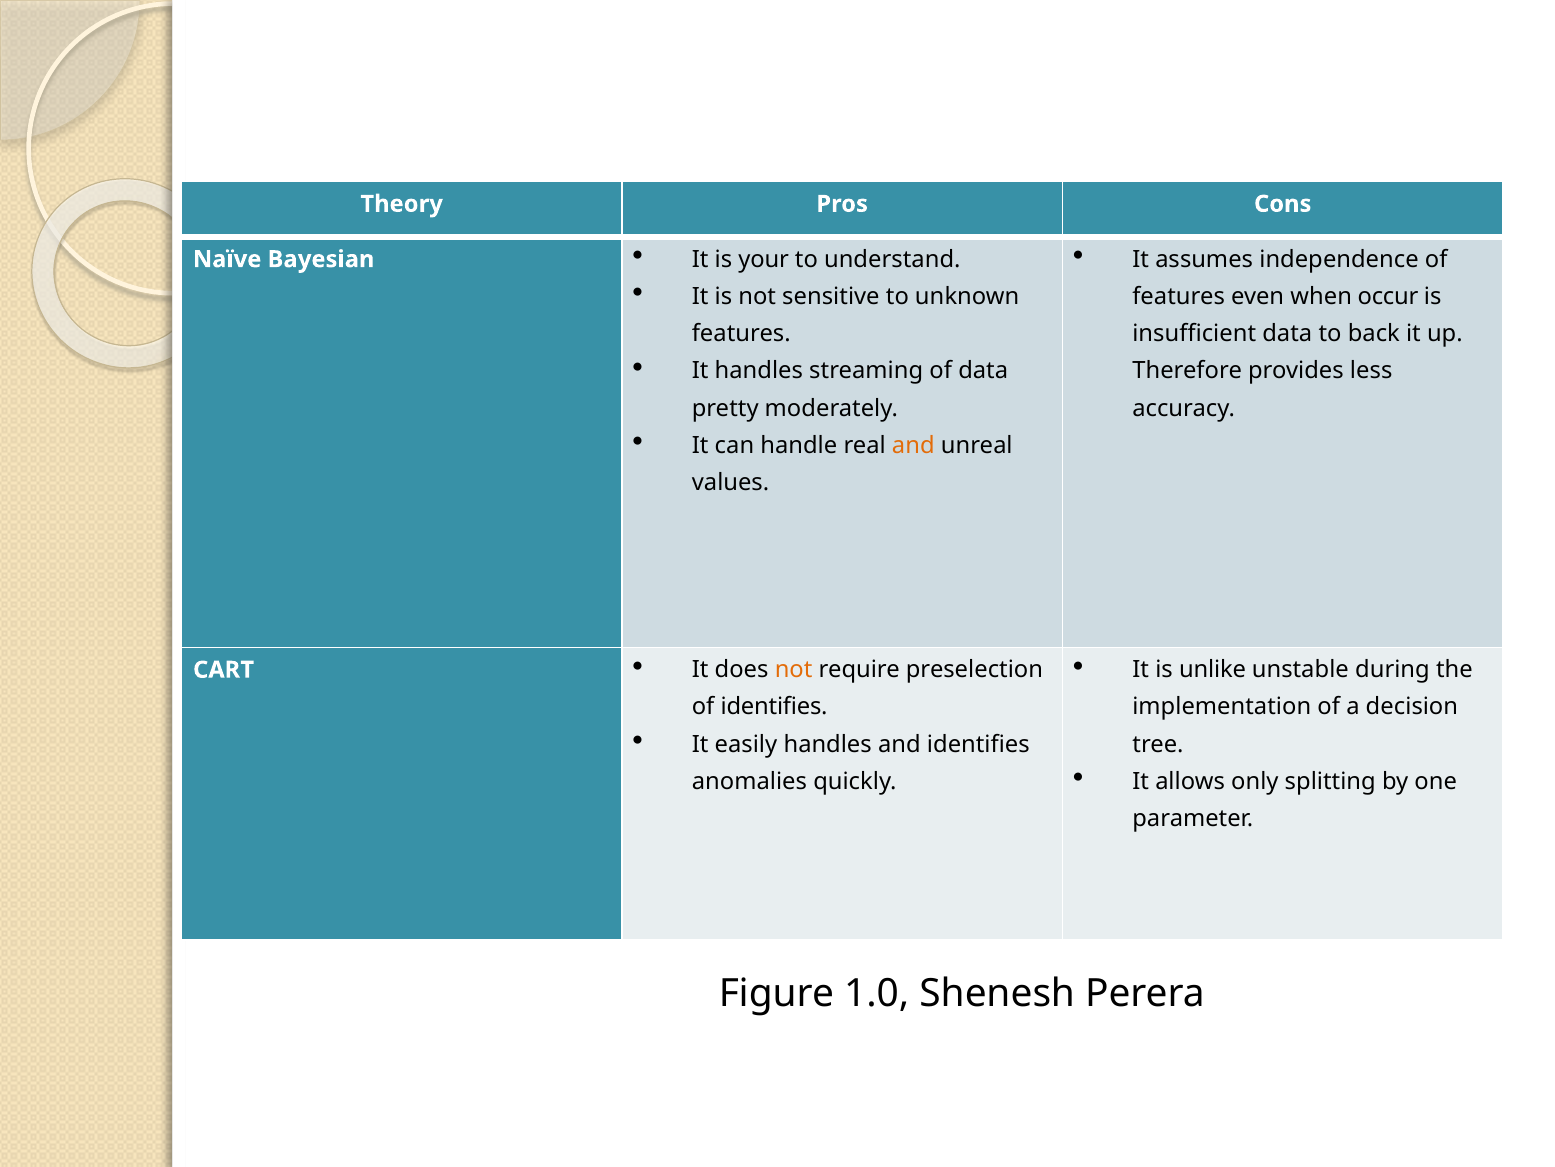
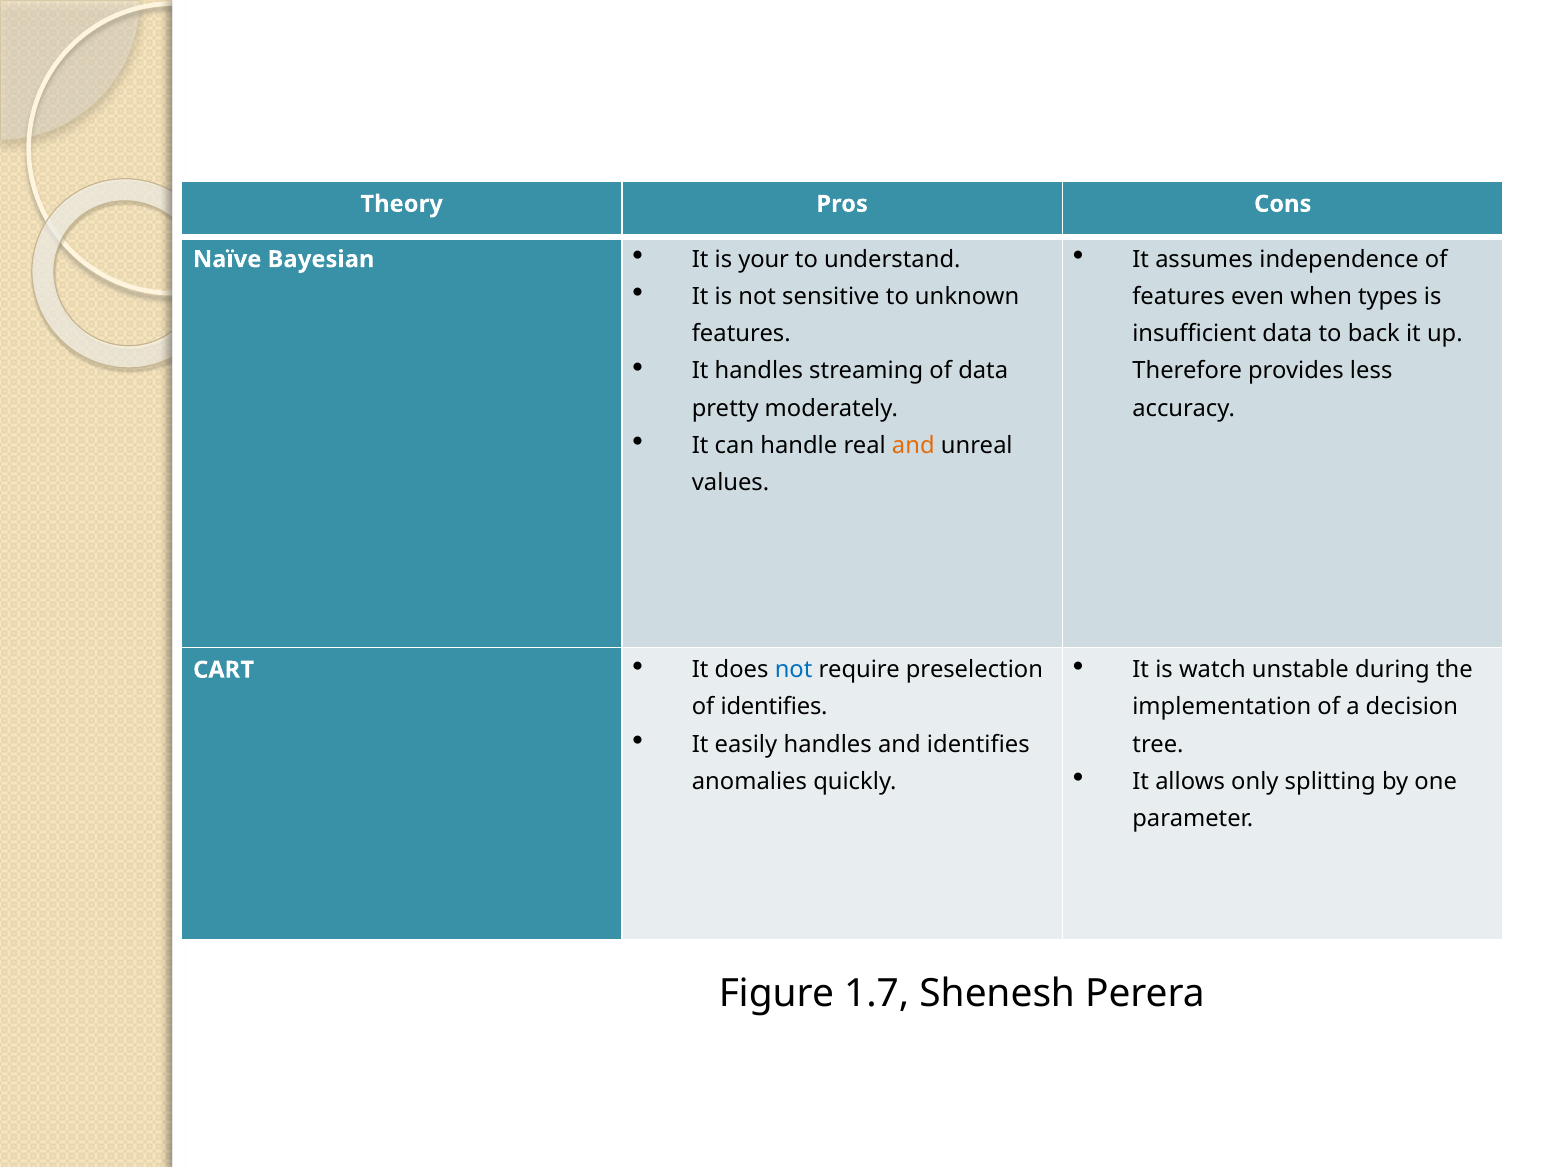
occur: occur -> types
unlike: unlike -> watch
not at (794, 669) colour: orange -> blue
1.0: 1.0 -> 1.7
